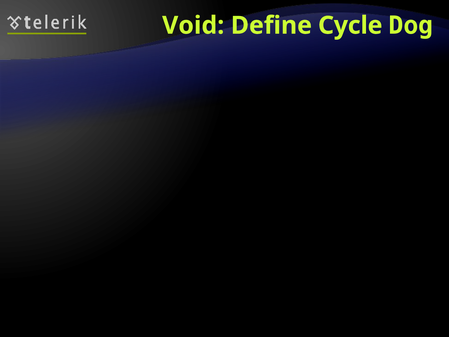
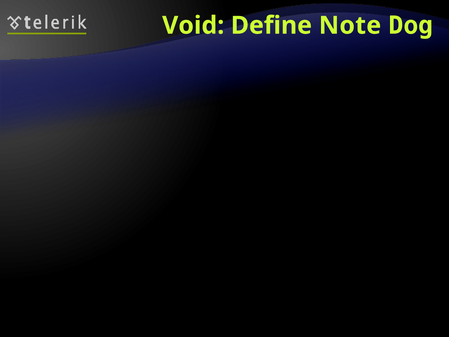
Cycle: Cycle -> Note
